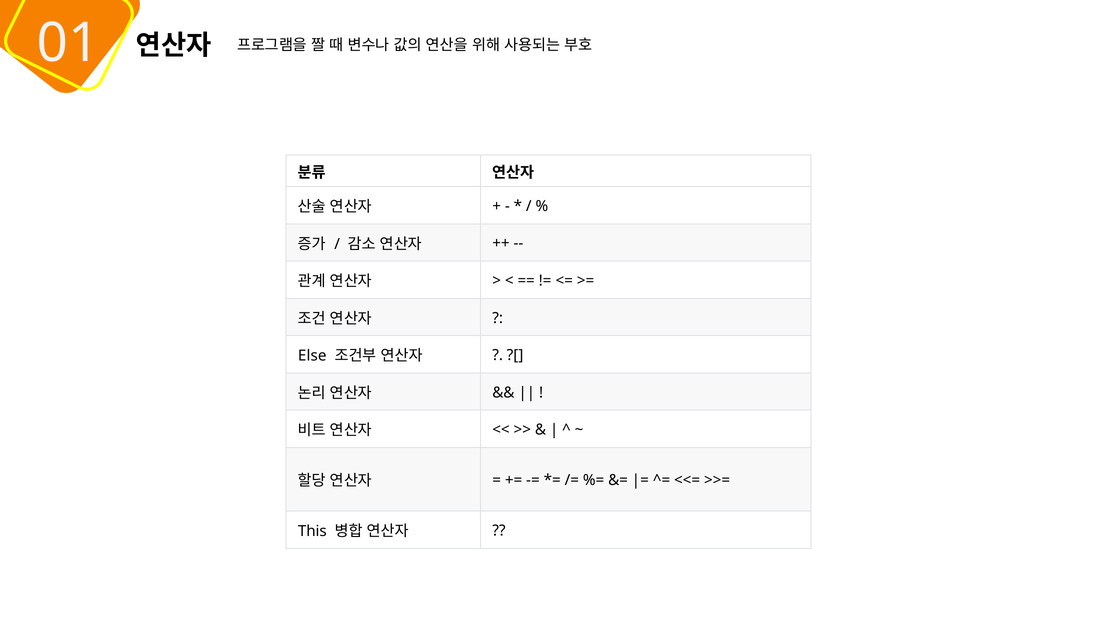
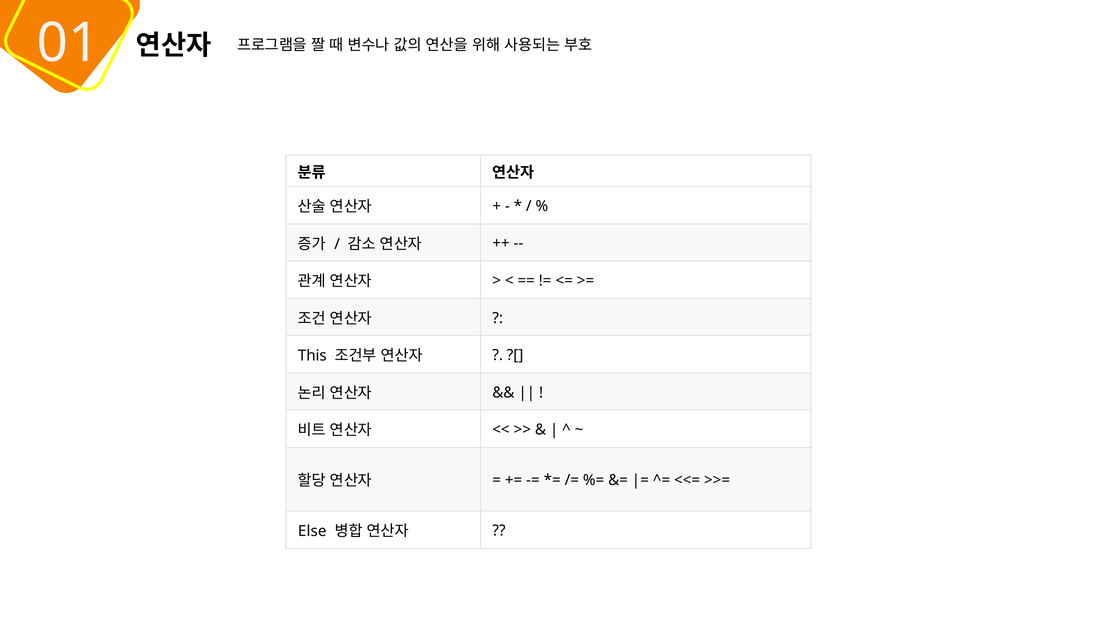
Else: Else -> This
This: This -> Else
